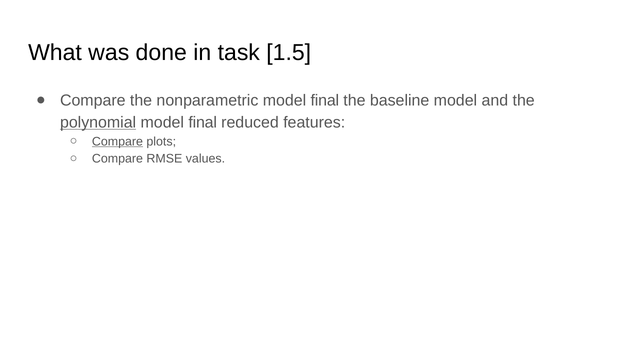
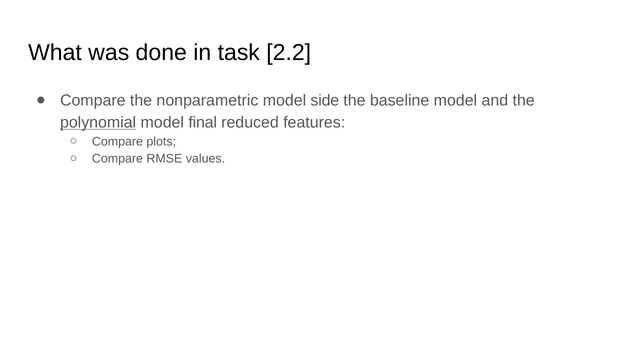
1.5: 1.5 -> 2.2
nonparametric model final: final -> side
Compare at (117, 141) underline: present -> none
